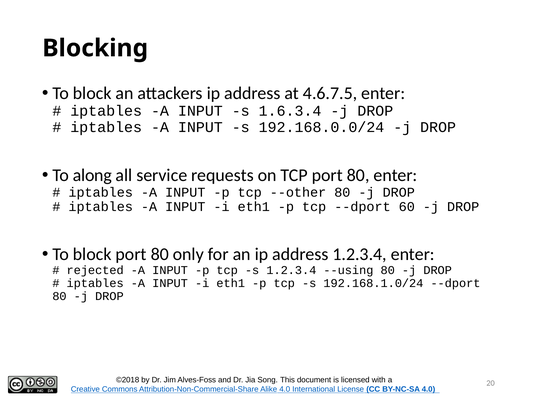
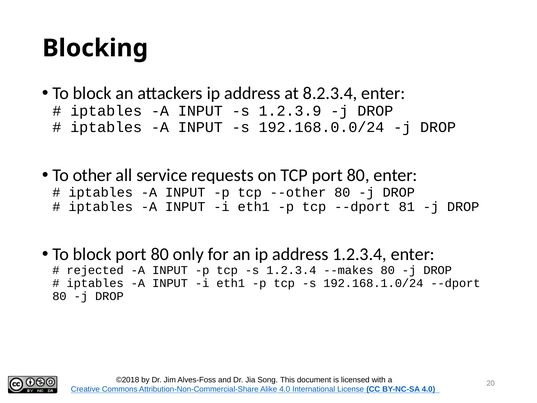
4.6.7.5: 4.6.7.5 -> 8.2.3.4
1.6.3.4: 1.6.3.4 -> 1.2.3.9
along: along -> other
60: 60 -> 81
--using: --using -> --makes
